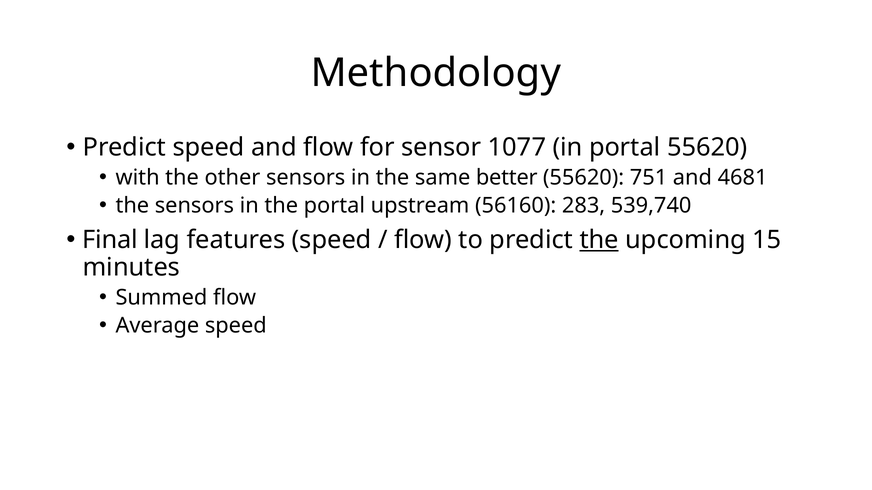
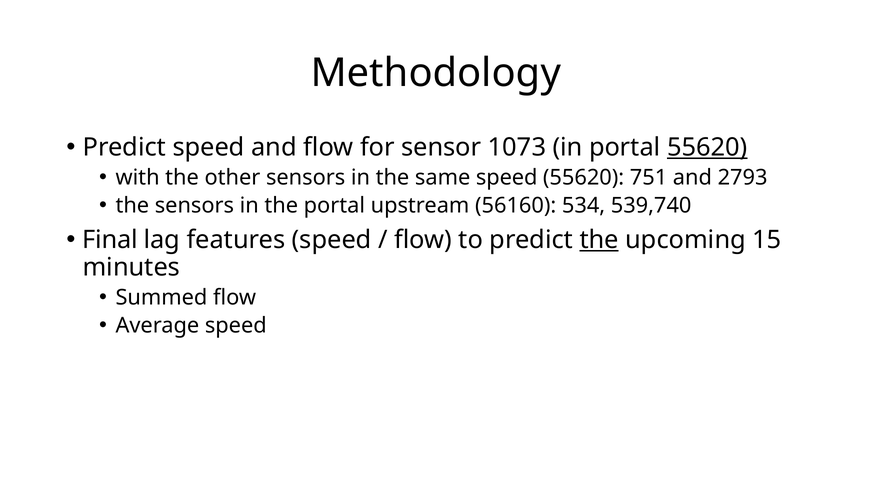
1077: 1077 -> 1073
55620 at (707, 147) underline: none -> present
same better: better -> speed
4681: 4681 -> 2793
283: 283 -> 534
